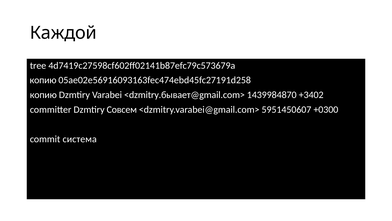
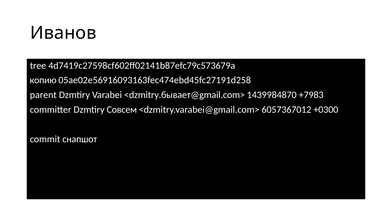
Каждой: Каждой -> Иванов
копию at (43, 95): копию -> parent
+3402: +3402 -> +7983
5951450607: 5951450607 -> 6057367012
система: система -> снапшот
